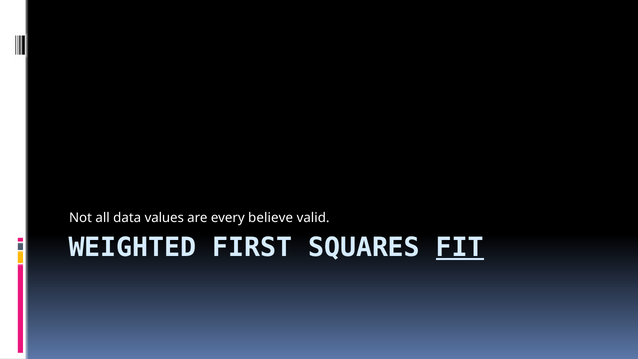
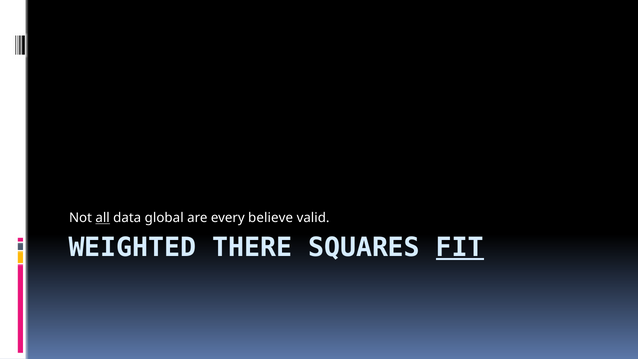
all underline: none -> present
values: values -> global
FIRST: FIRST -> THERE
